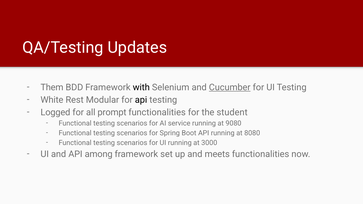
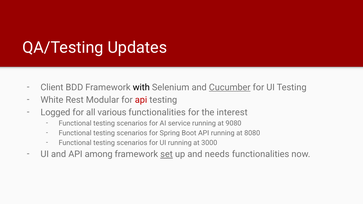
Them: Them -> Client
api at (141, 100) colour: black -> red
prompt: prompt -> various
student: student -> interest
set underline: none -> present
meets: meets -> needs
